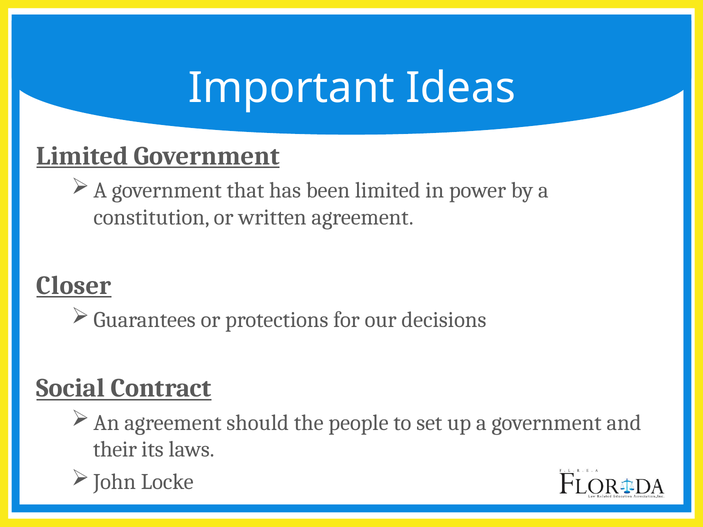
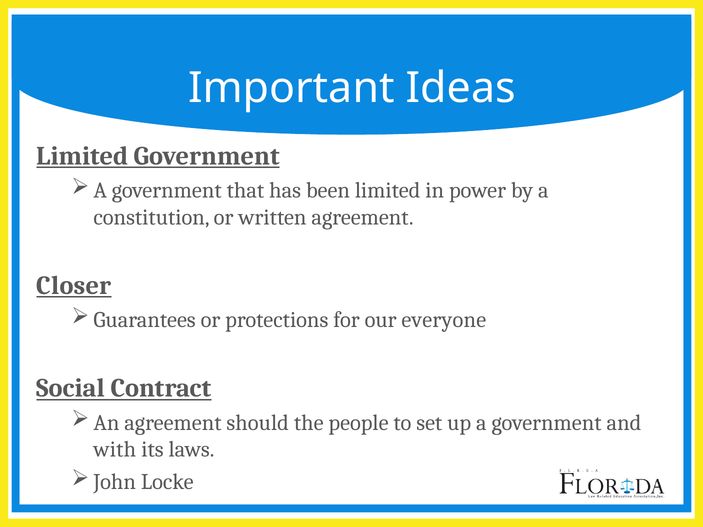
decisions: decisions -> everyone
their: their -> with
